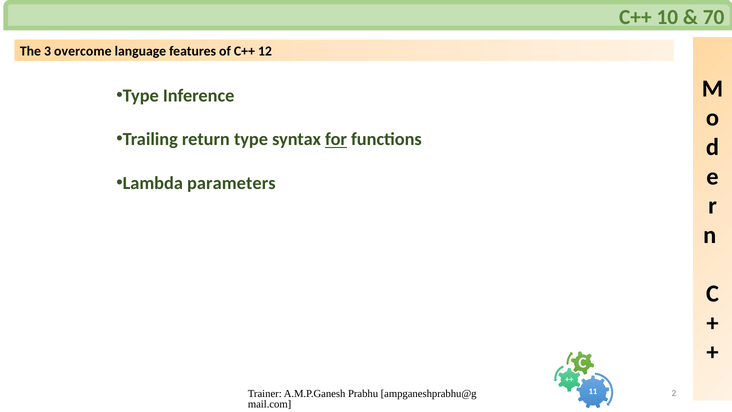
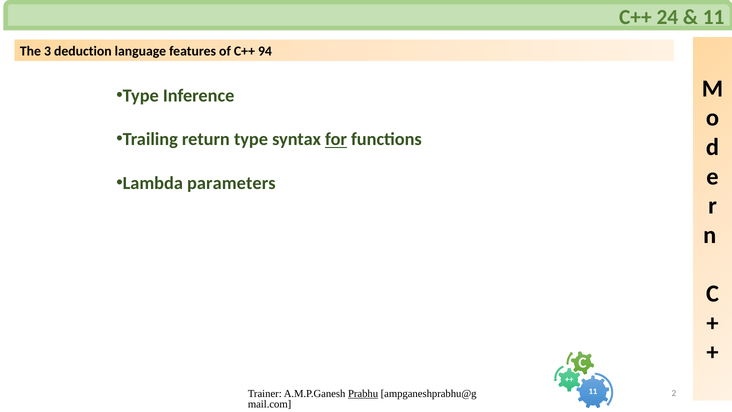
10: 10 -> 24
70 at (714, 17): 70 -> 11
overcome: overcome -> deduction
12: 12 -> 94
Prabhu underline: none -> present
